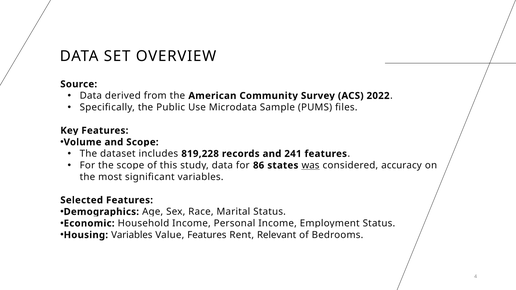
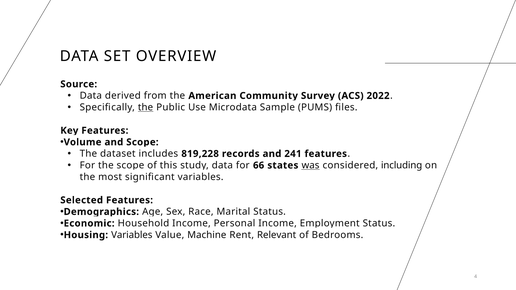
the at (146, 107) underline: none -> present
86: 86 -> 66
accuracy: accuracy -> including
Value Features: Features -> Machine
